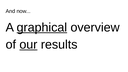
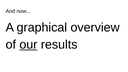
graphical underline: present -> none
